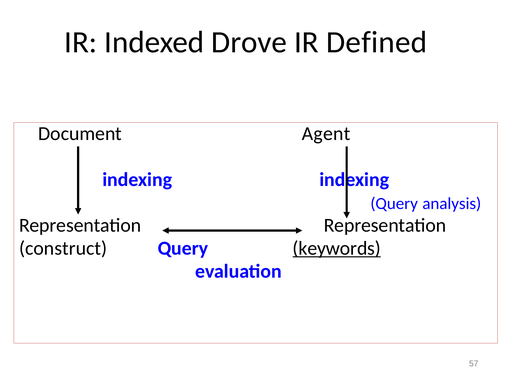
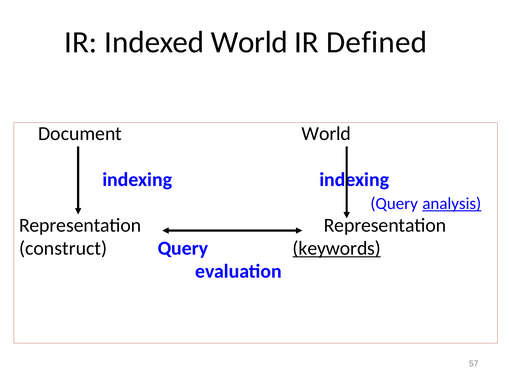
Indexed Drove: Drove -> World
Document Agent: Agent -> World
analysis underline: none -> present
